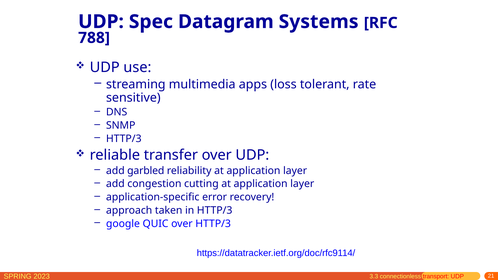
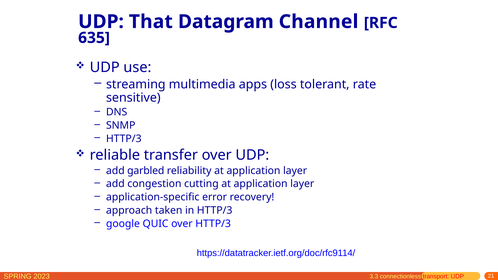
Spec: Spec -> That
Systems: Systems -> Channel
788: 788 -> 635
